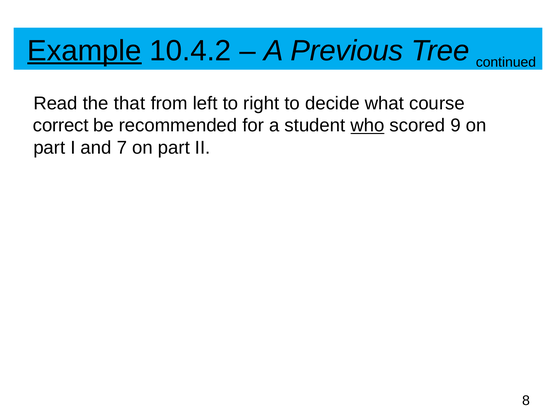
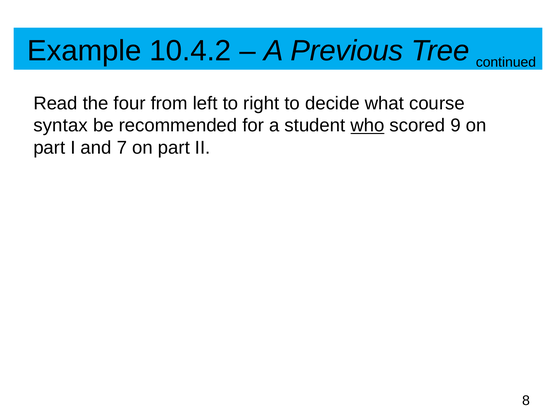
Example underline: present -> none
that: that -> four
correct: correct -> syntax
